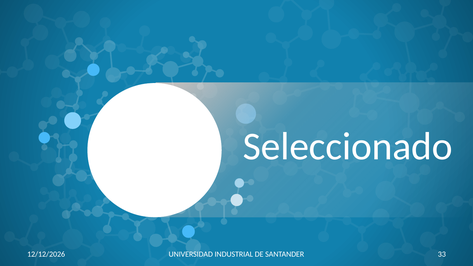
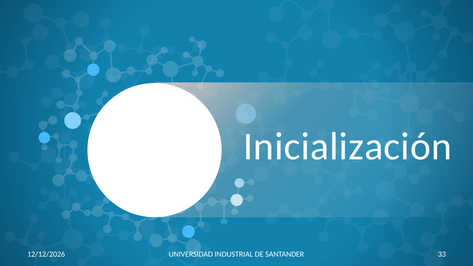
Seleccionado: Seleccionado -> Inicialización
